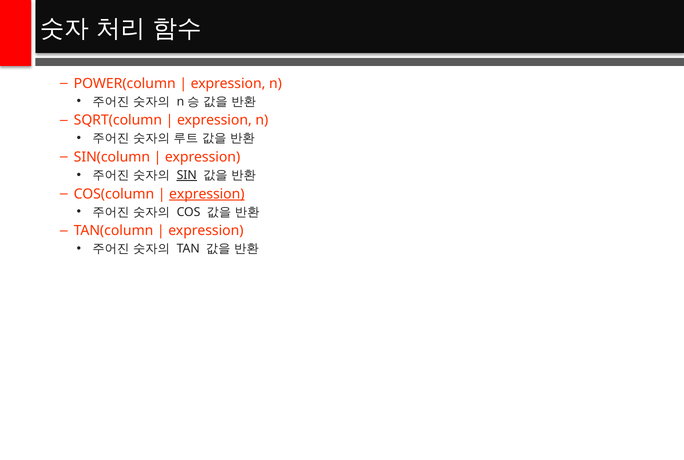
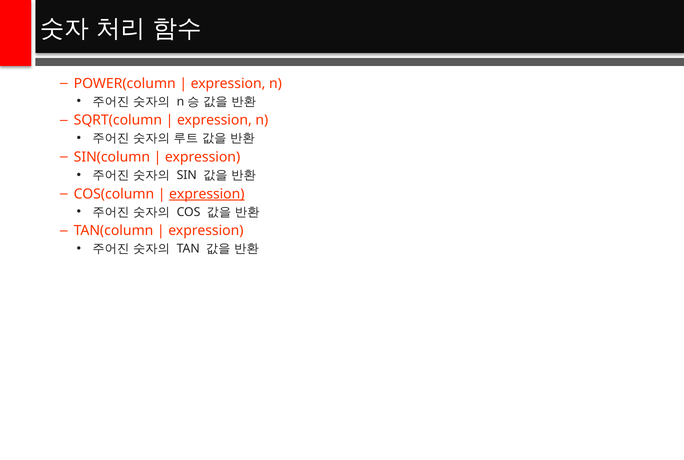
SIN underline: present -> none
